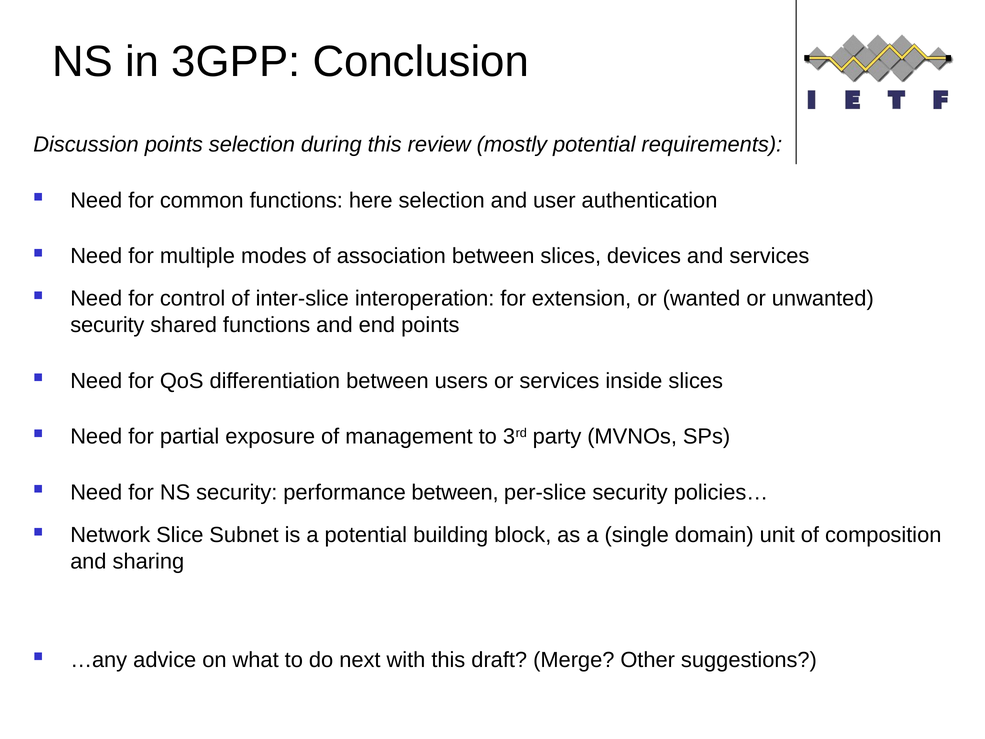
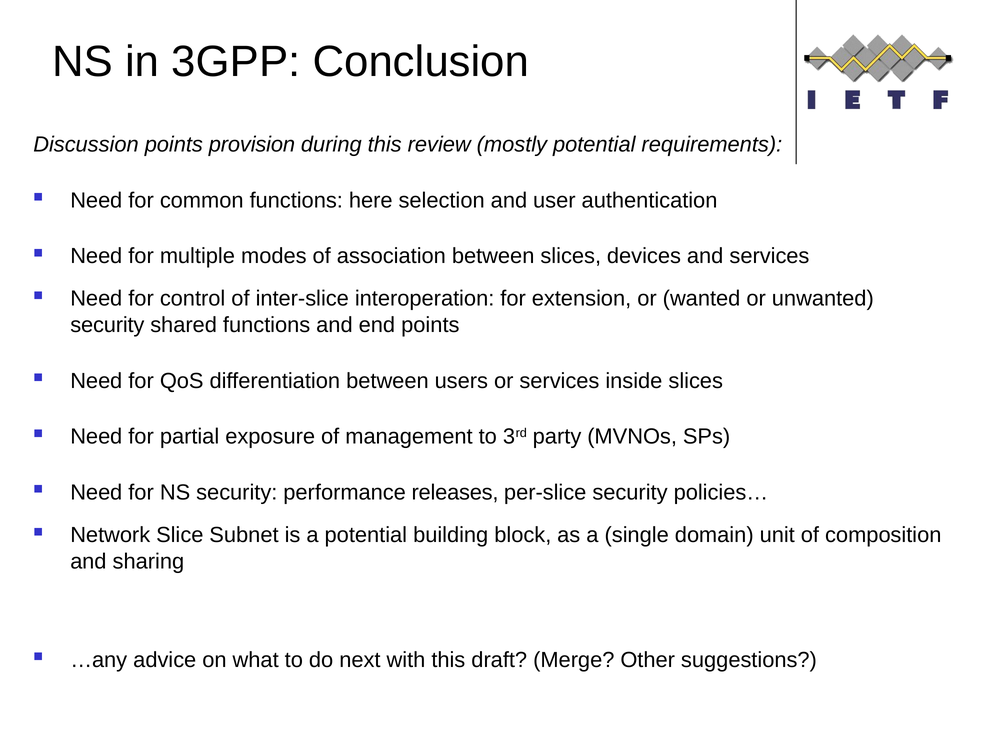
points selection: selection -> provision
performance between: between -> releases
